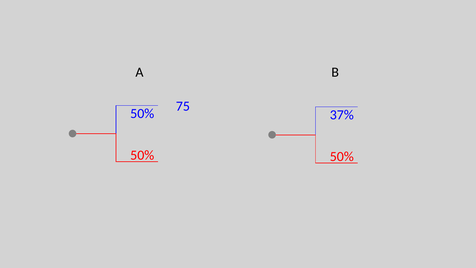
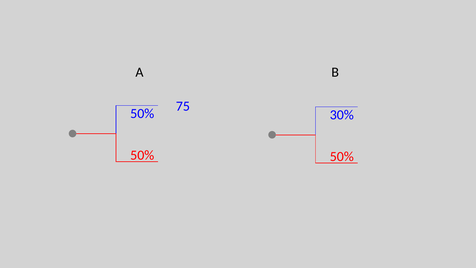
37%: 37% -> 30%
